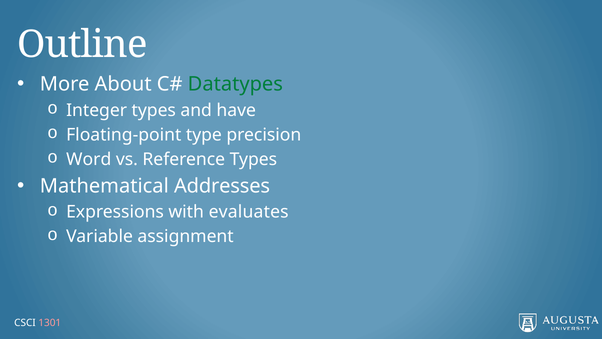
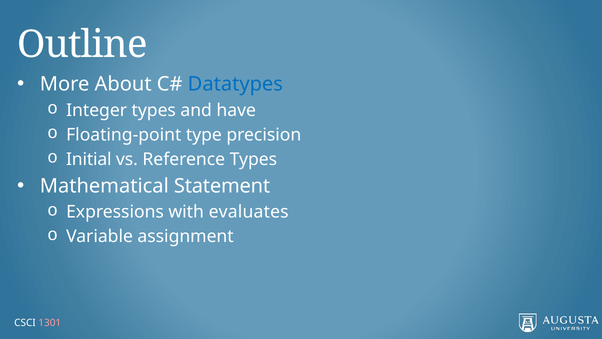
Datatypes colour: green -> blue
Word: Word -> Initial
Addresses: Addresses -> Statement
